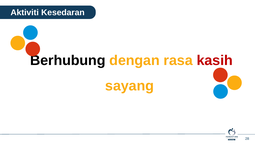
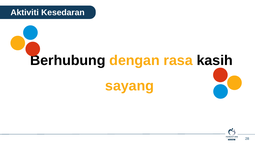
kasih colour: red -> black
